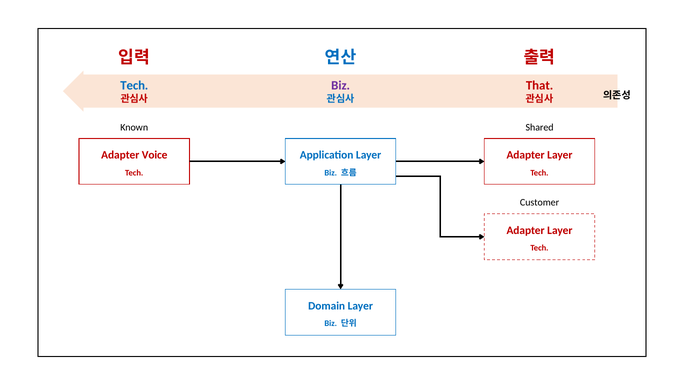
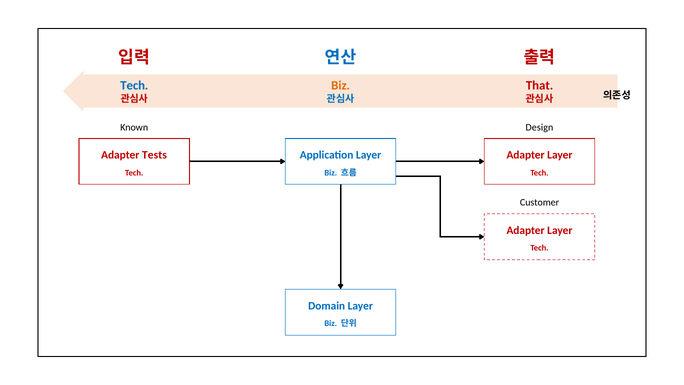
Biz at (341, 85) colour: purple -> orange
Shared: Shared -> Design
Voice: Voice -> Tests
